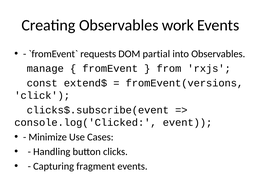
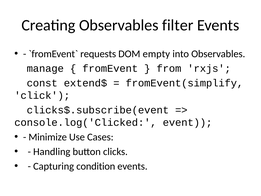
work: work -> filter
partial: partial -> empty
fromEvent(versions: fromEvent(versions -> fromEvent(simplify
fragment: fragment -> condition
